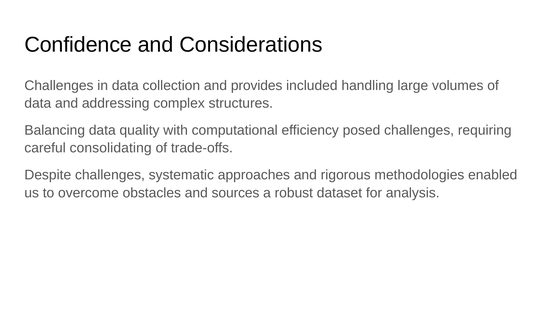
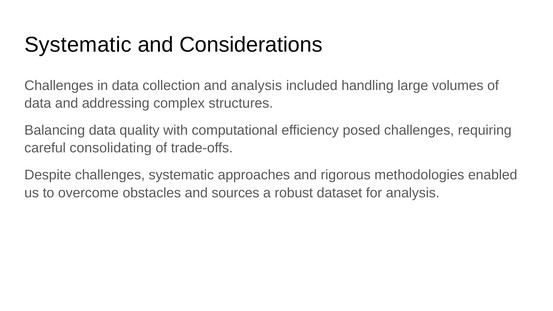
Confidence at (78, 45): Confidence -> Systematic
and provides: provides -> analysis
